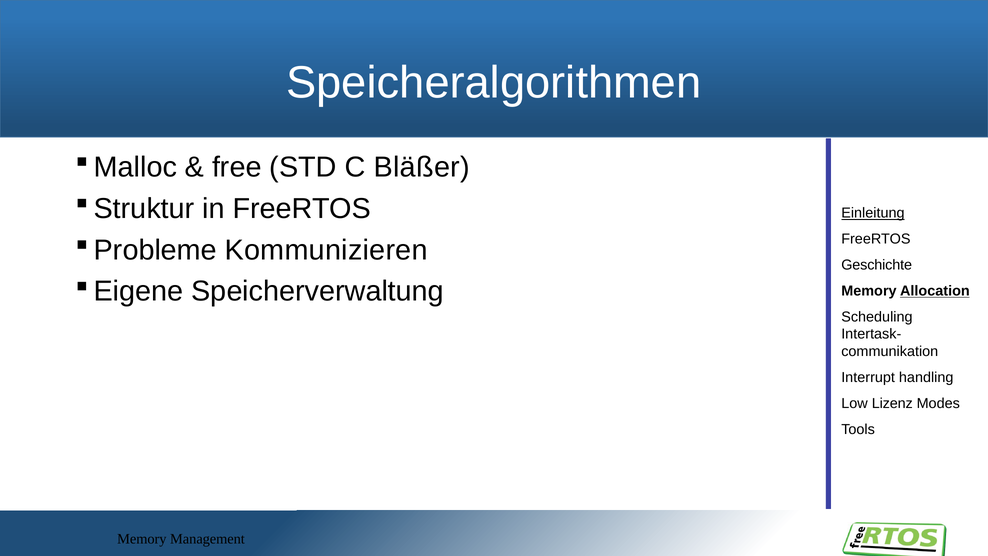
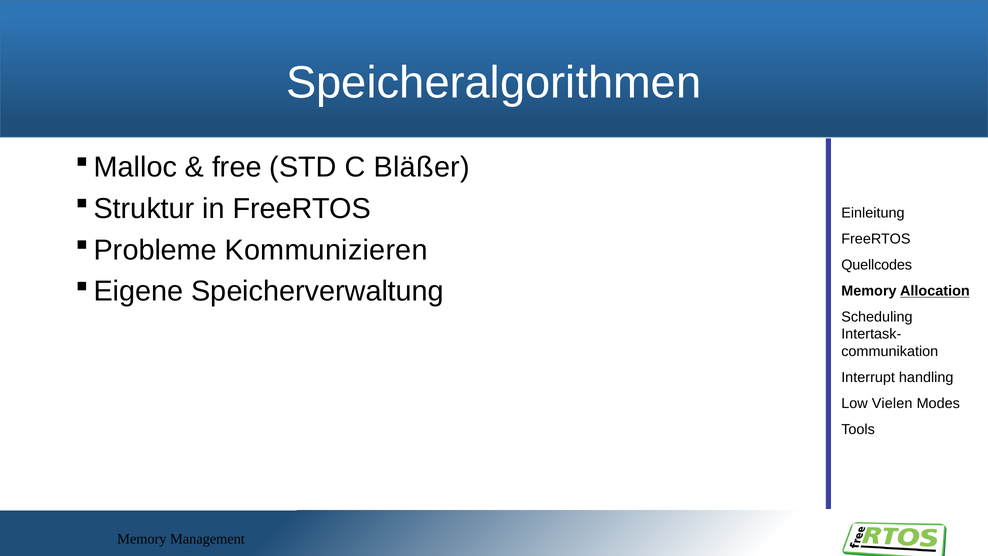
Einleitung underline: present -> none
Geschichte: Geschichte -> Quellcodes
Lizenz: Lizenz -> Vielen
